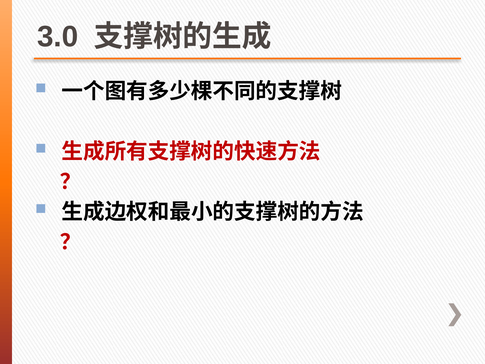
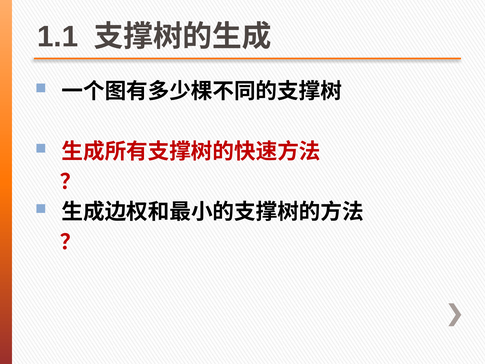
3.0: 3.0 -> 1.1
